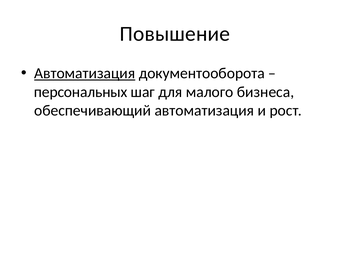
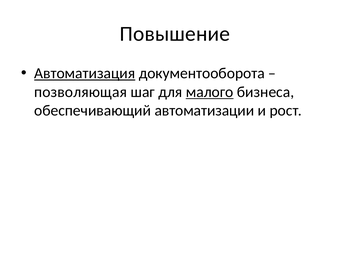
персональных: персональных -> позволяющая
малого underline: none -> present
обеспечивающий автоматизация: автоматизация -> автоматизации
